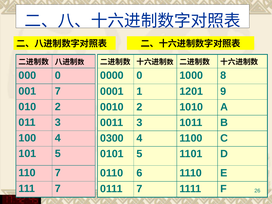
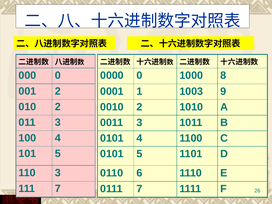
001 7: 7 -> 2
1201: 1201 -> 1003
0300 at (112, 138): 0300 -> 0101
110 7: 7 -> 3
